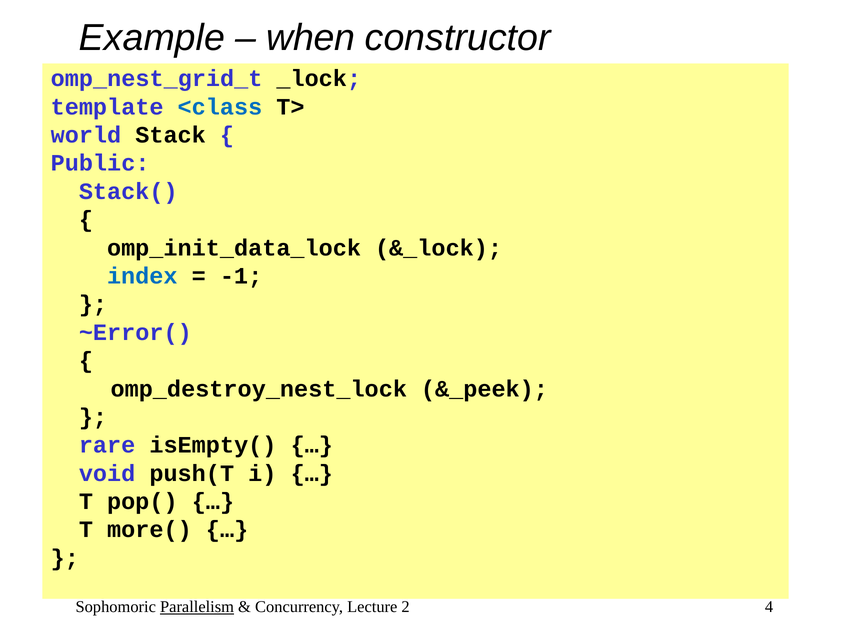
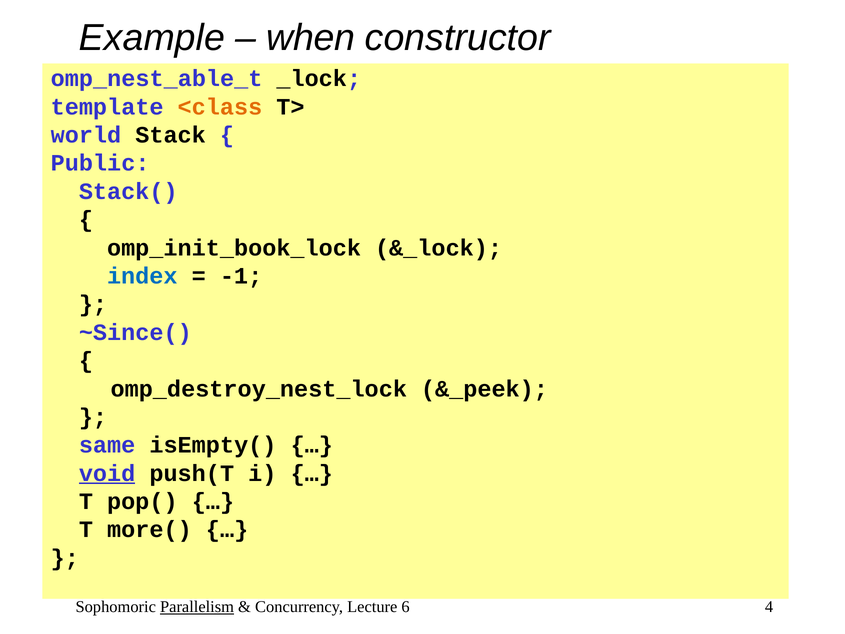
omp_nest_grid_t: omp_nest_grid_t -> omp_nest_able_t
<class colour: blue -> orange
omp_init_data_lock: omp_init_data_lock -> omp_init_book_lock
~Error(: ~Error( -> ~Since(
rare: rare -> same
void underline: none -> present
2: 2 -> 6
